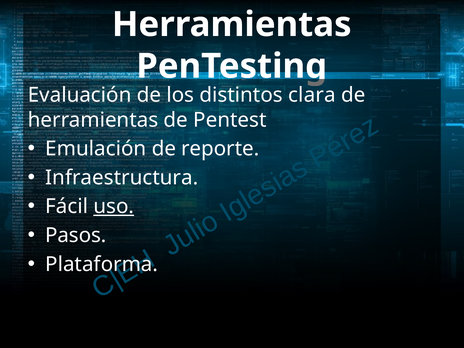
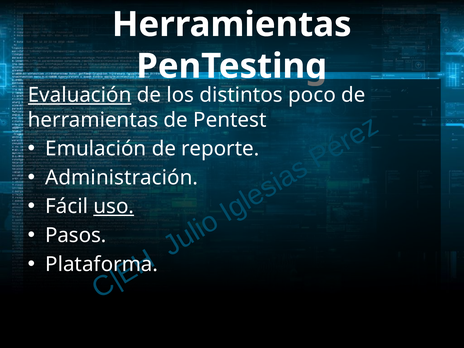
Evaluación underline: none -> present
clara: clara -> poco
Infraestructura: Infraestructura -> Administración
